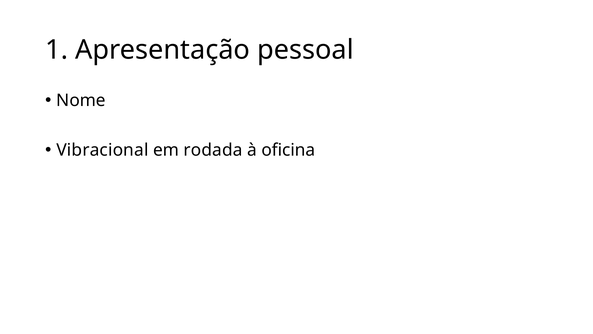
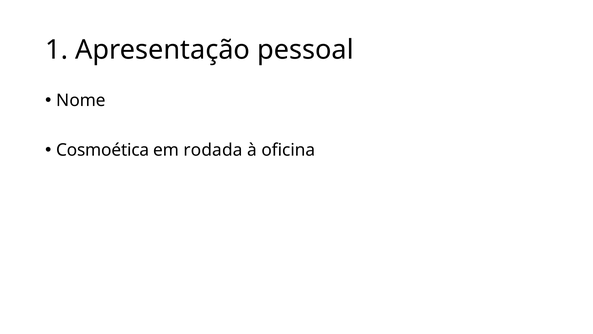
Vibracional: Vibracional -> Cosmoética
